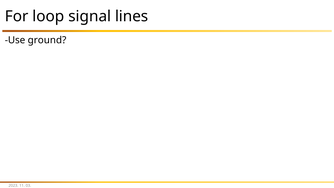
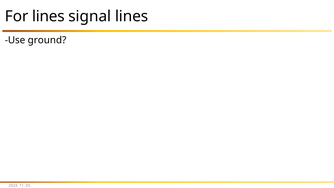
For loop: loop -> lines
